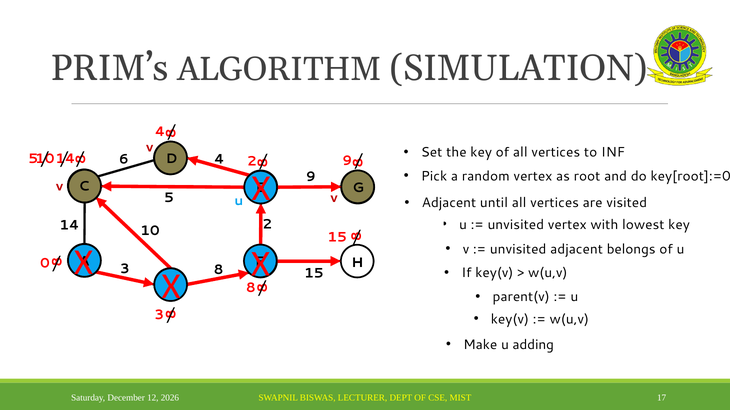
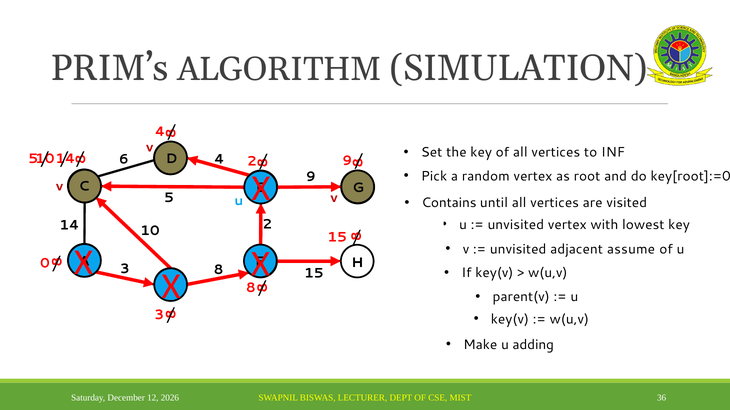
Adjacent at (449, 203): Adjacent -> Contains
belongs: belongs -> assume
17: 17 -> 36
